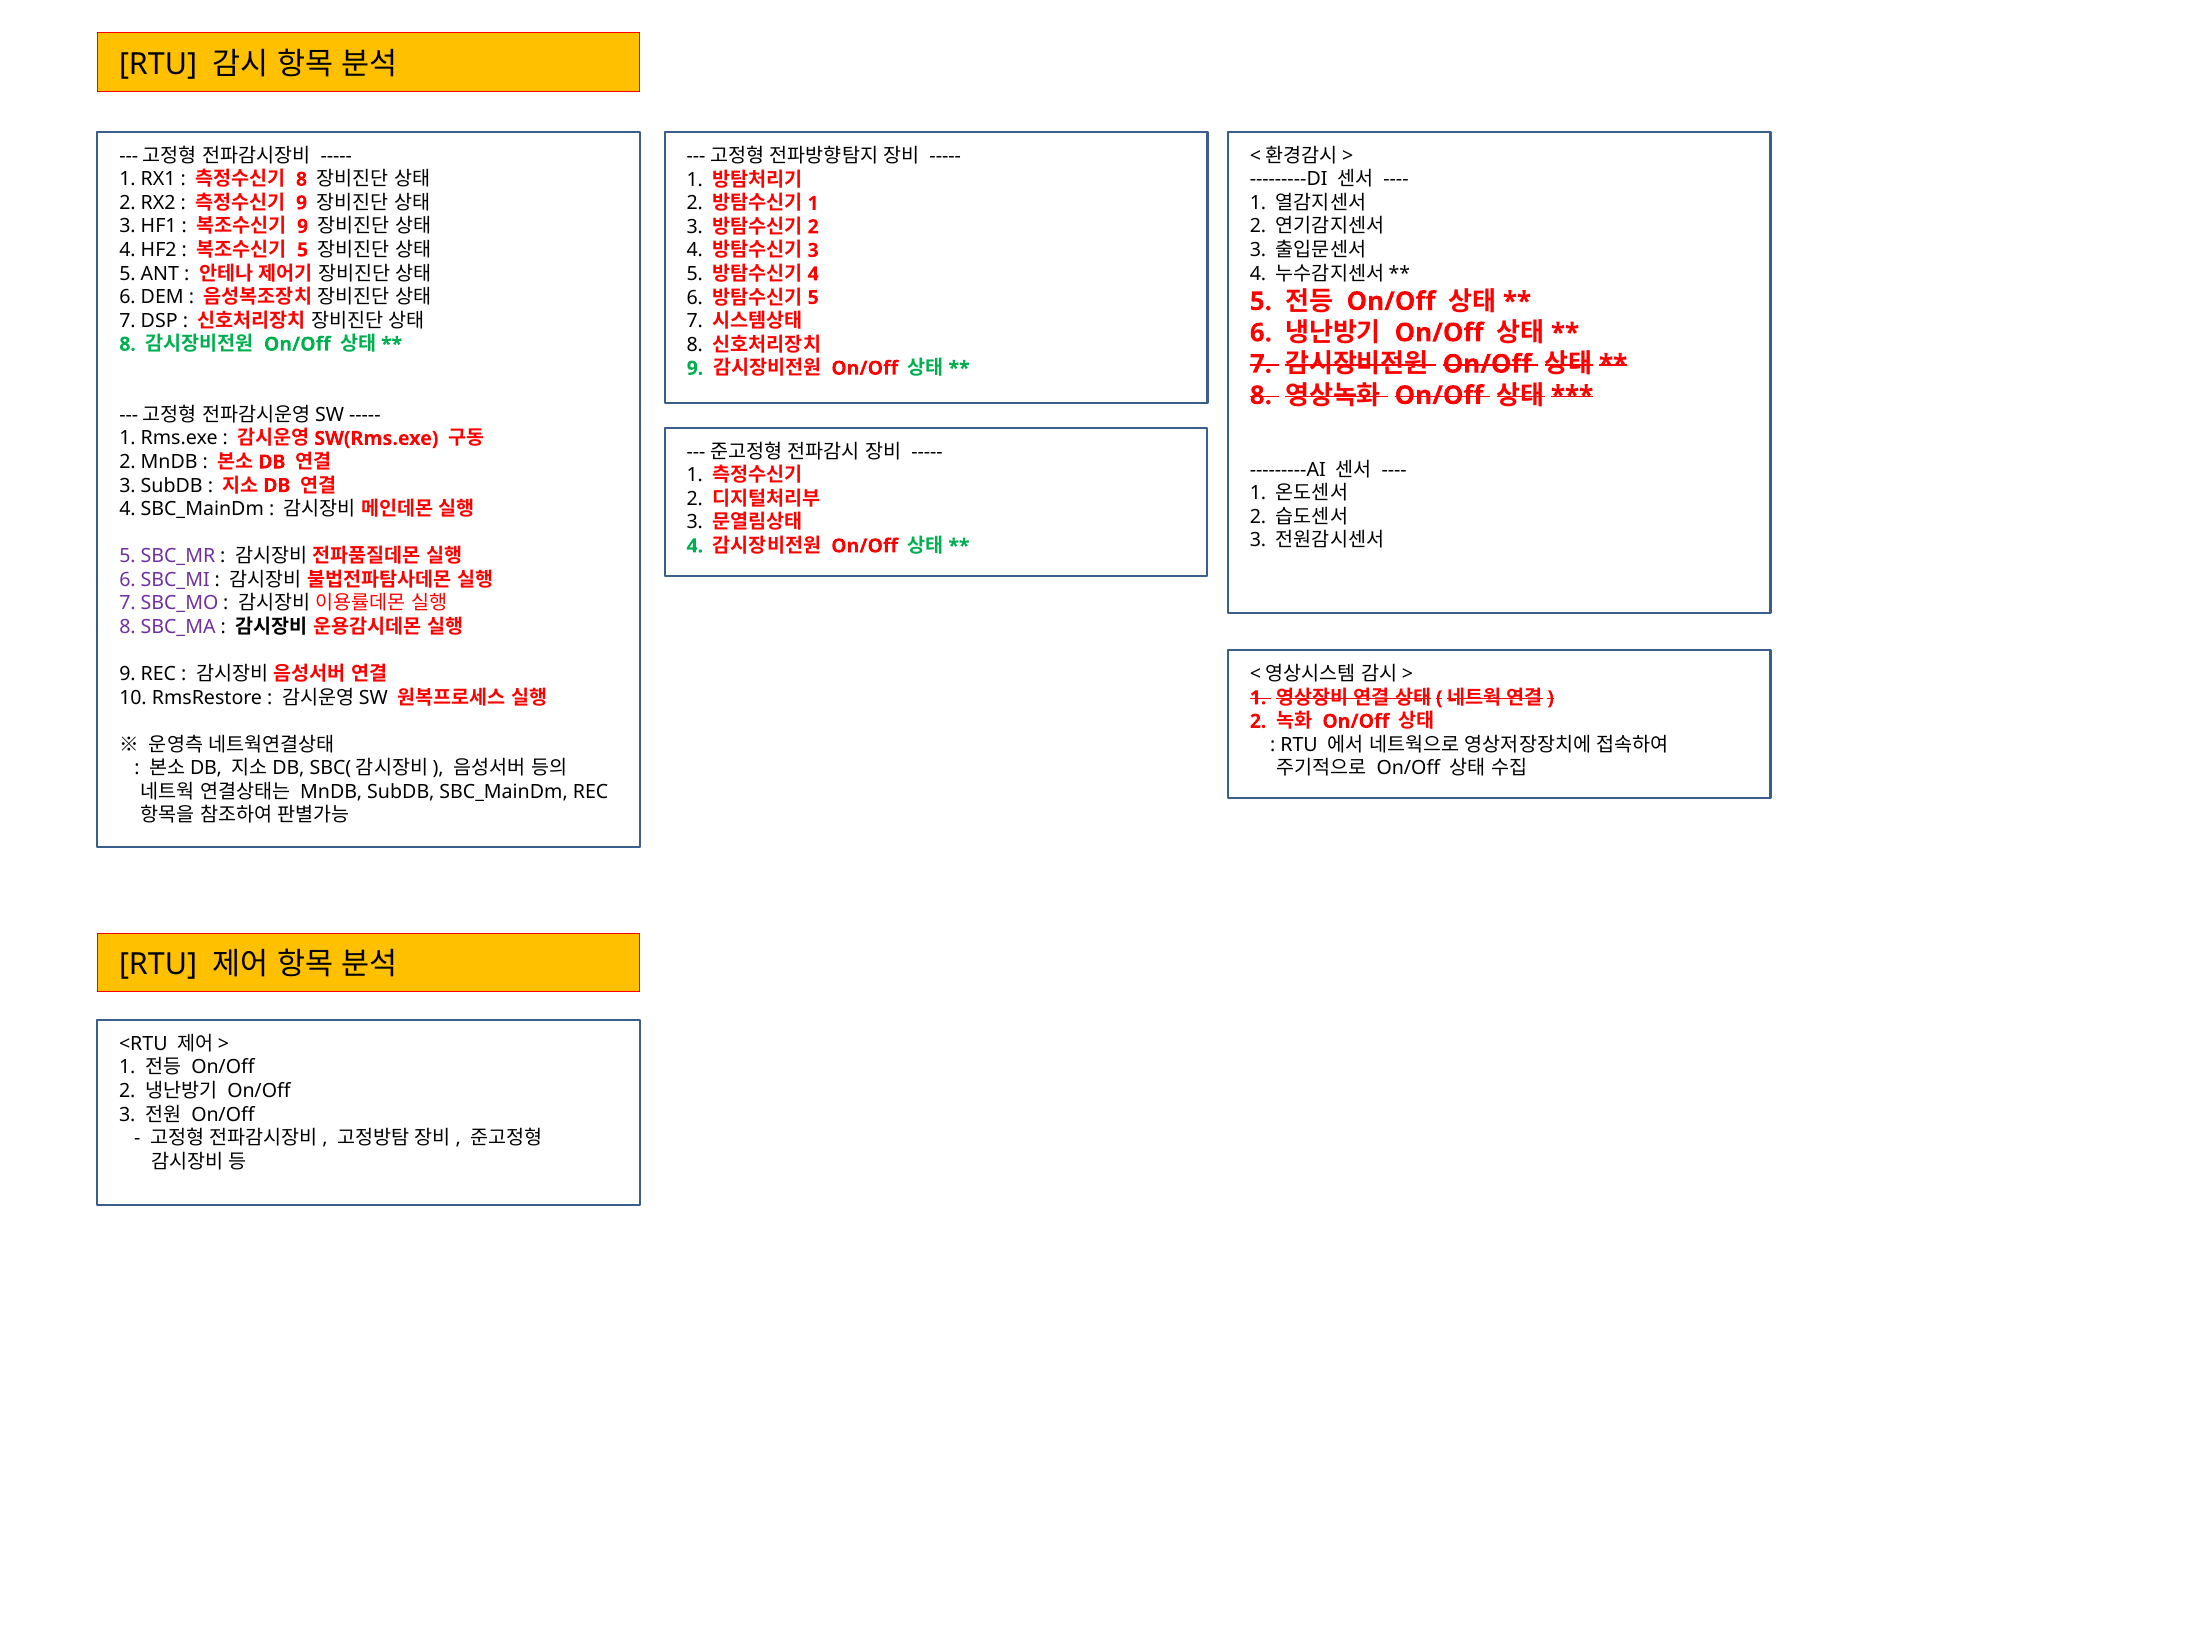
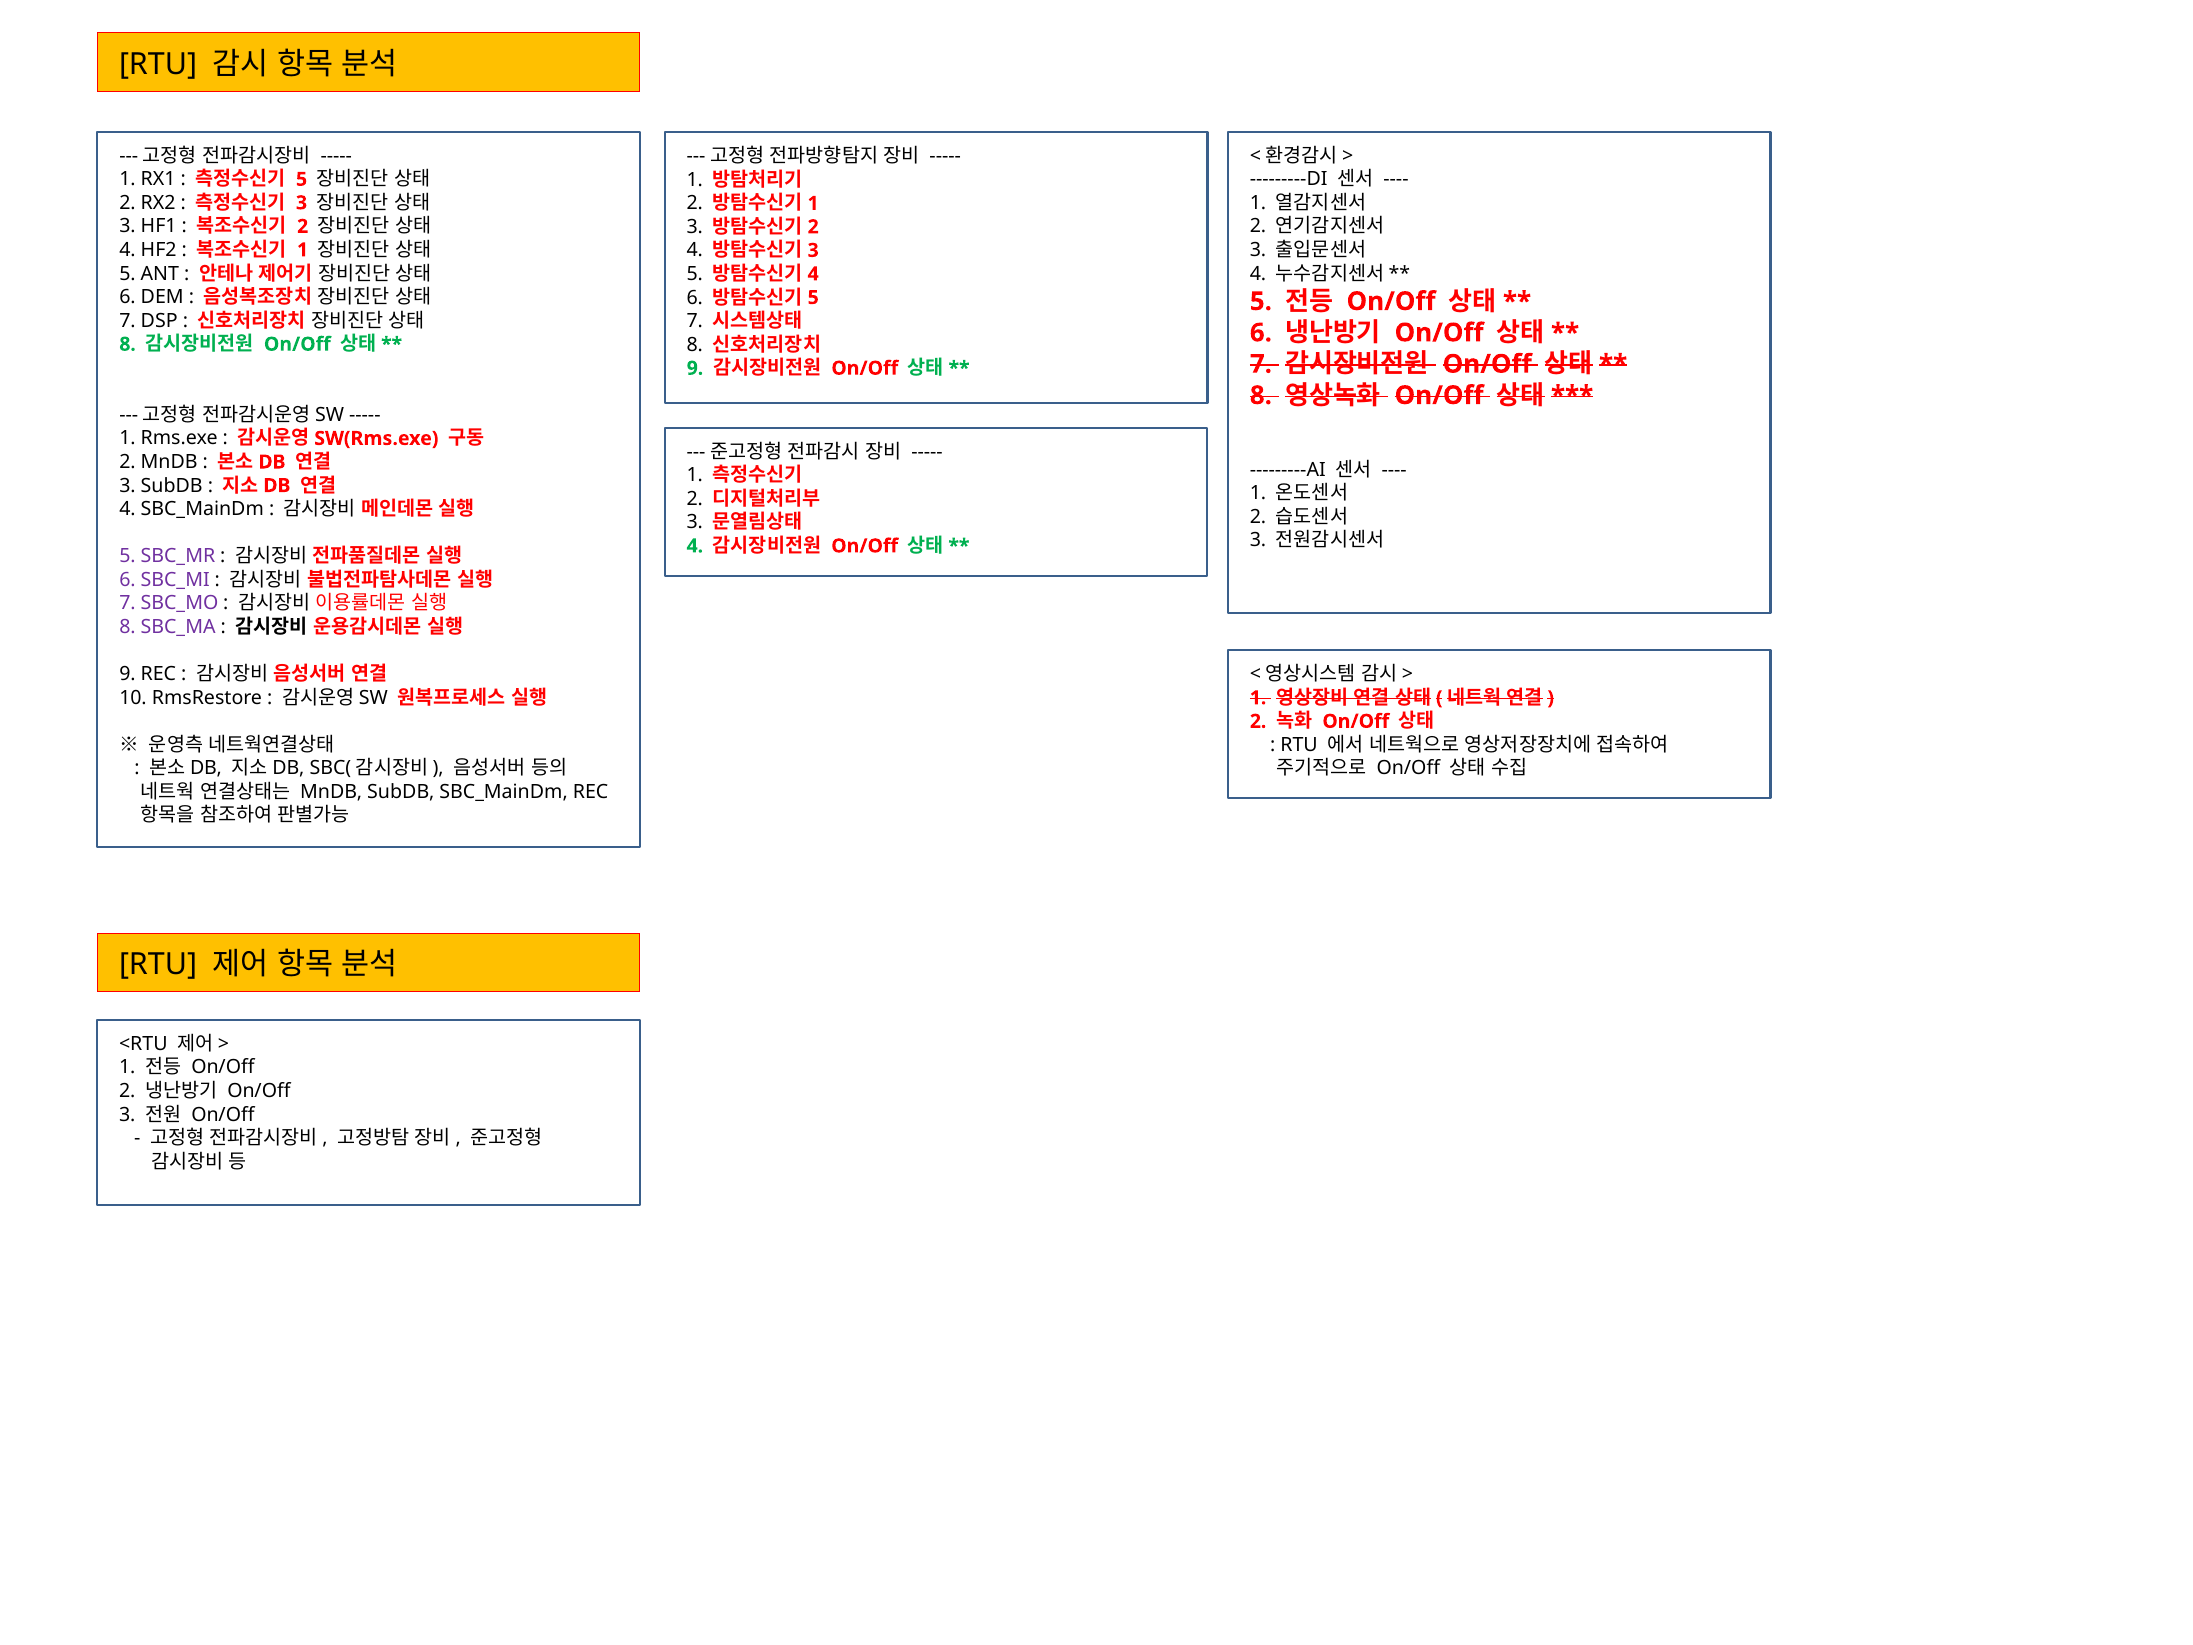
8 at (302, 179): 8 -> 5
9 at (302, 203): 9 -> 3
9 at (303, 226): 9 -> 2
5 at (303, 250): 5 -> 1
